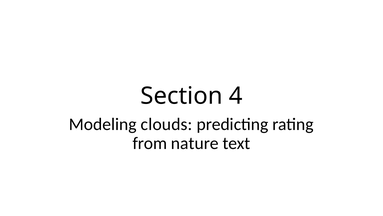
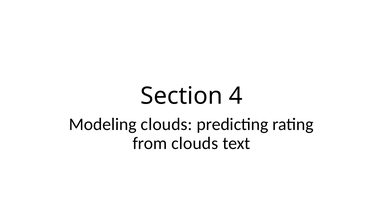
from nature: nature -> clouds
